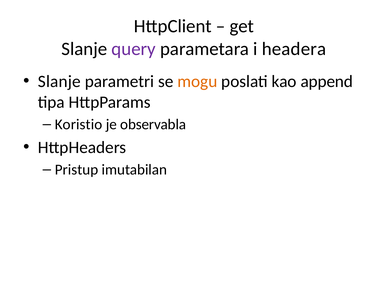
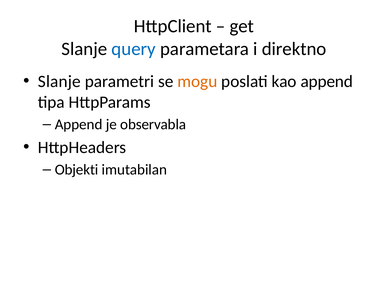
query colour: purple -> blue
headera: headera -> direktno
Koristio at (79, 124): Koristio -> Append
Pristup: Pristup -> Objekti
